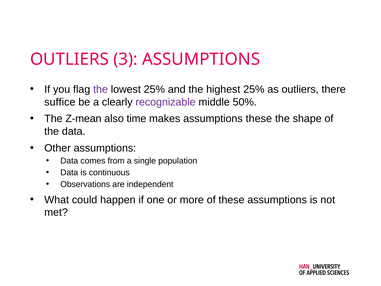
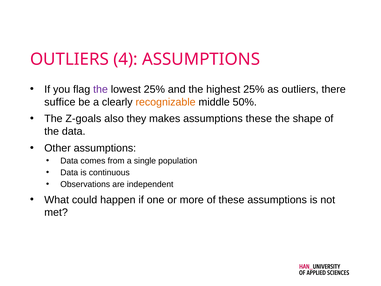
3: 3 -> 4
recognizable colour: purple -> orange
Z-mean: Z-mean -> Z-goals
time: time -> they
